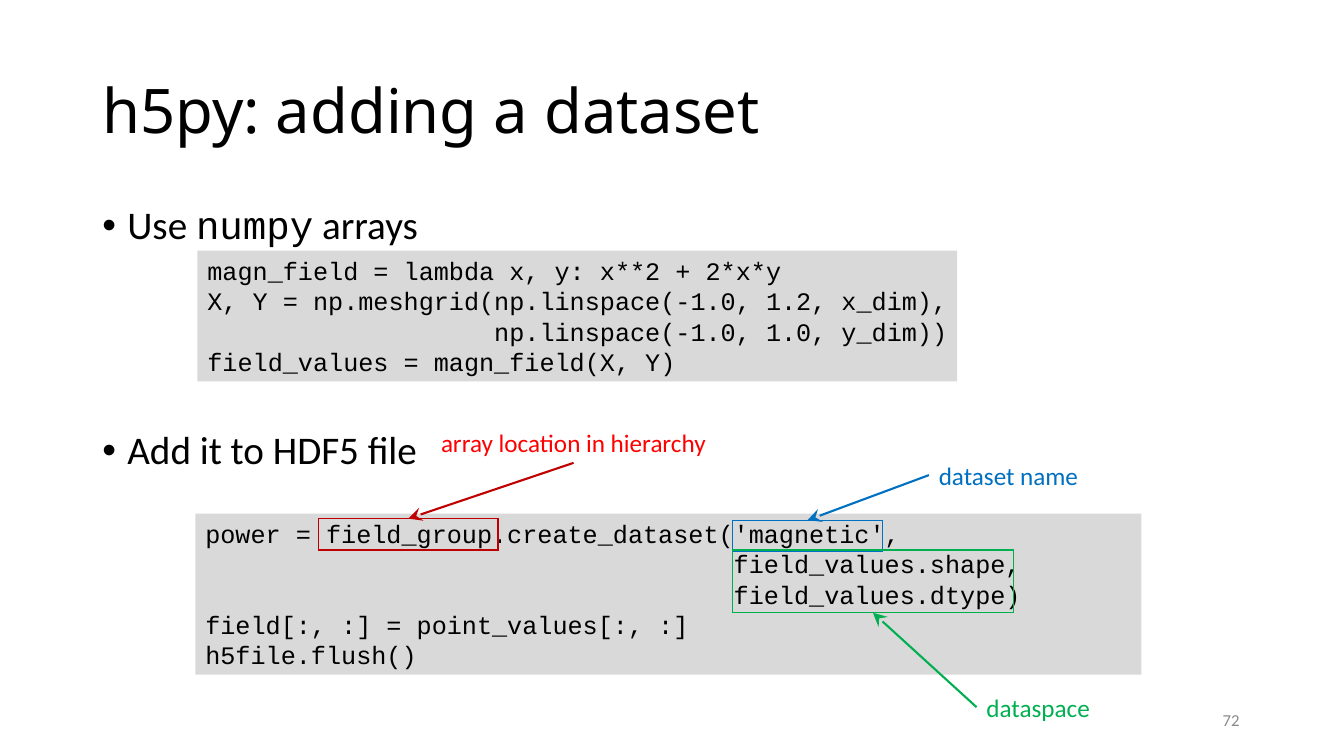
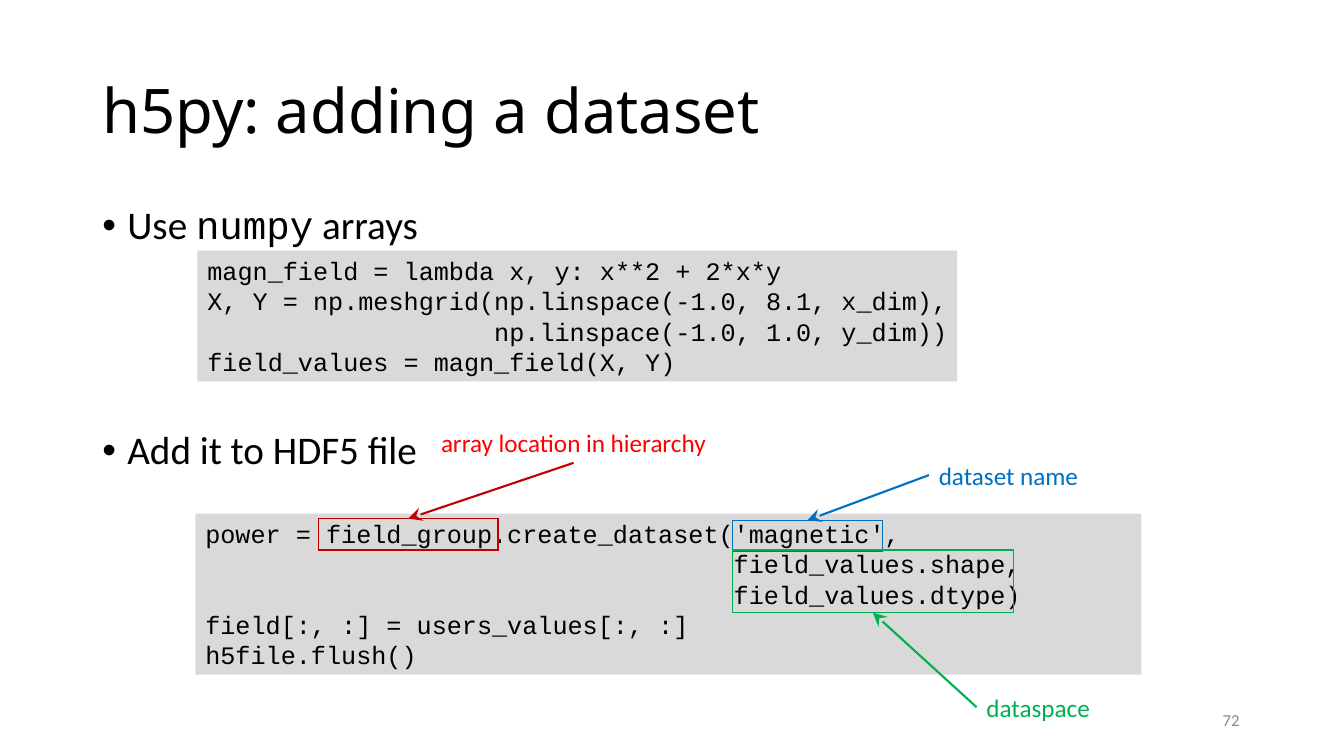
1.2: 1.2 -> 8.1
point_values[: point_values[ -> users_values[
